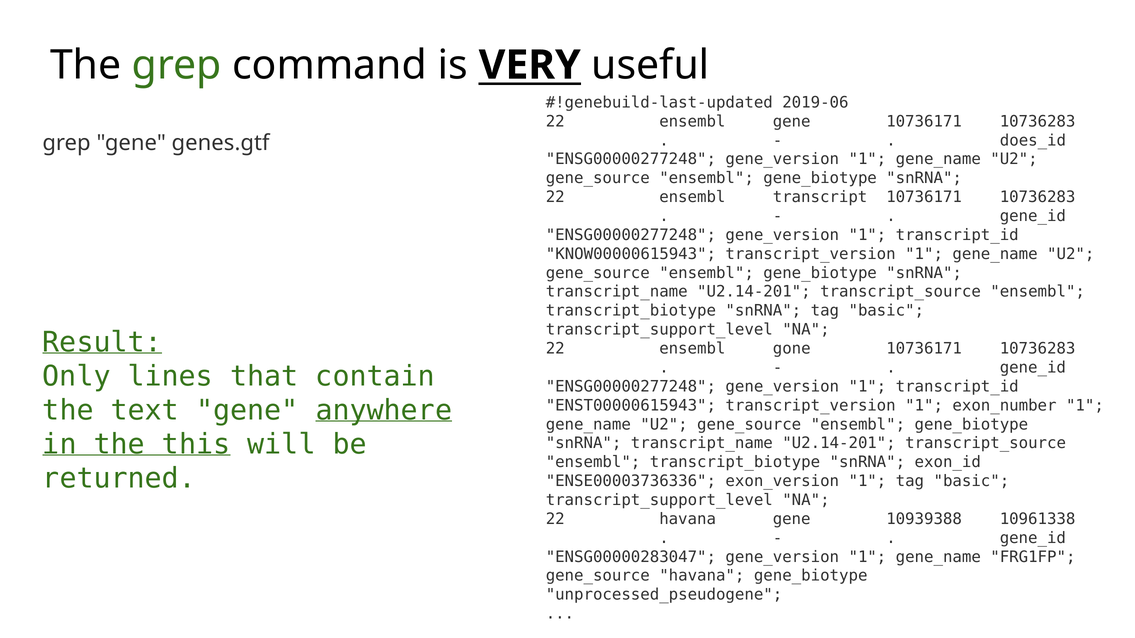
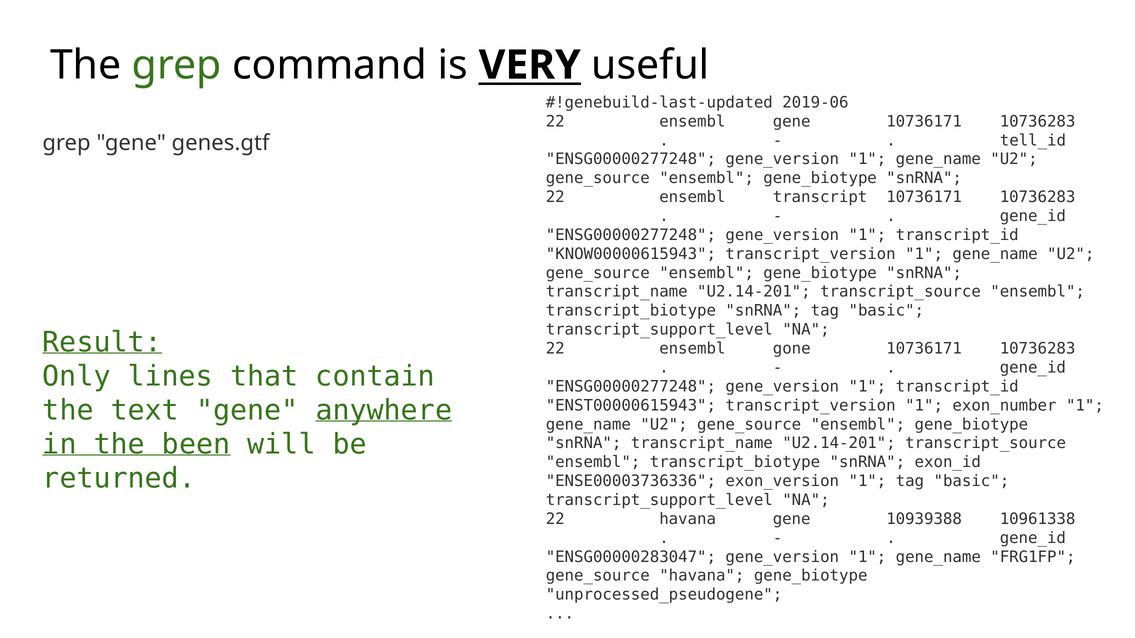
does_id: does_id -> tell_id
this: this -> been
